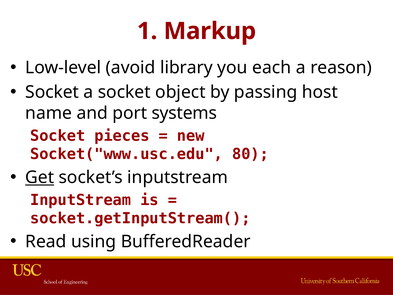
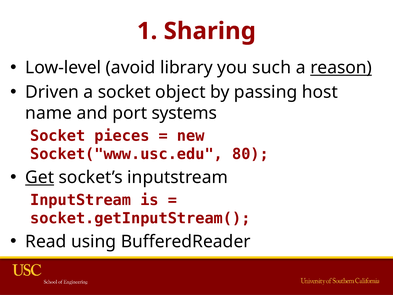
Markup: Markup -> Sharing
each: each -> such
reason underline: none -> present
Socket at (52, 92): Socket -> Driven
